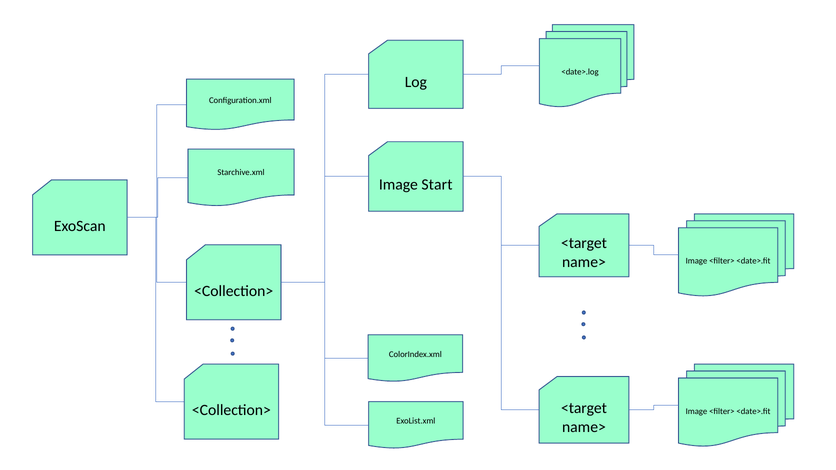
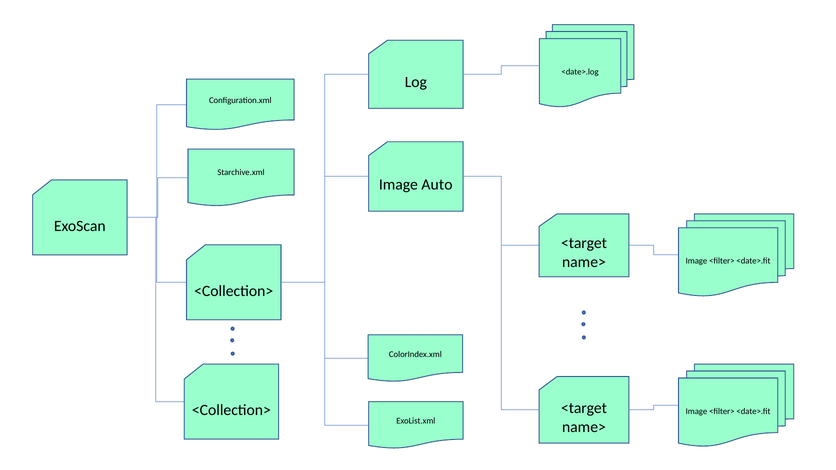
Start: Start -> Auto
